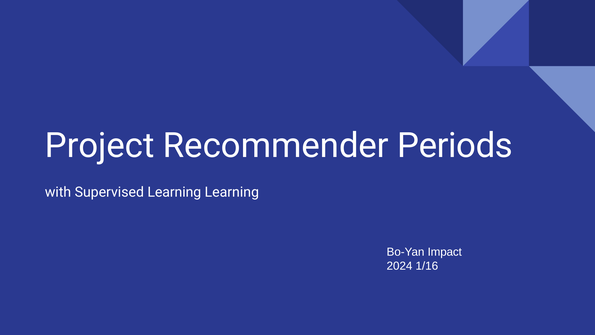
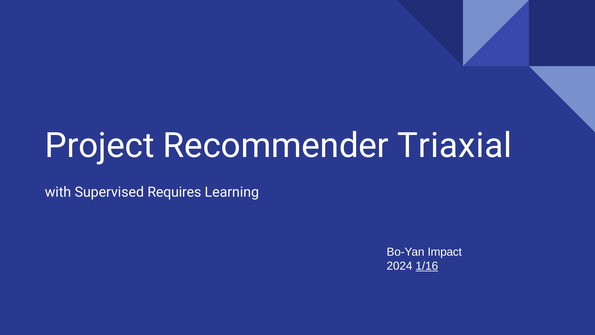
Periods: Periods -> Triaxial
Supervised Learning: Learning -> Requires
1/16 underline: none -> present
